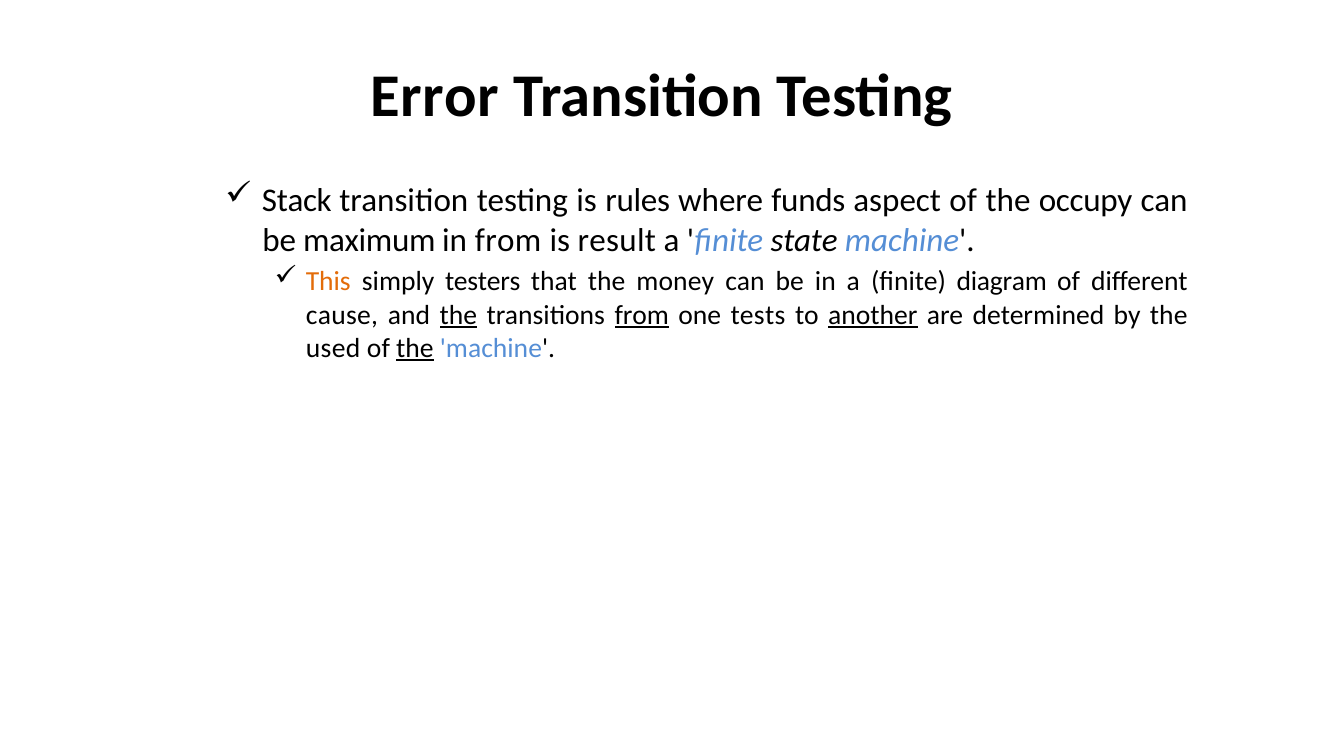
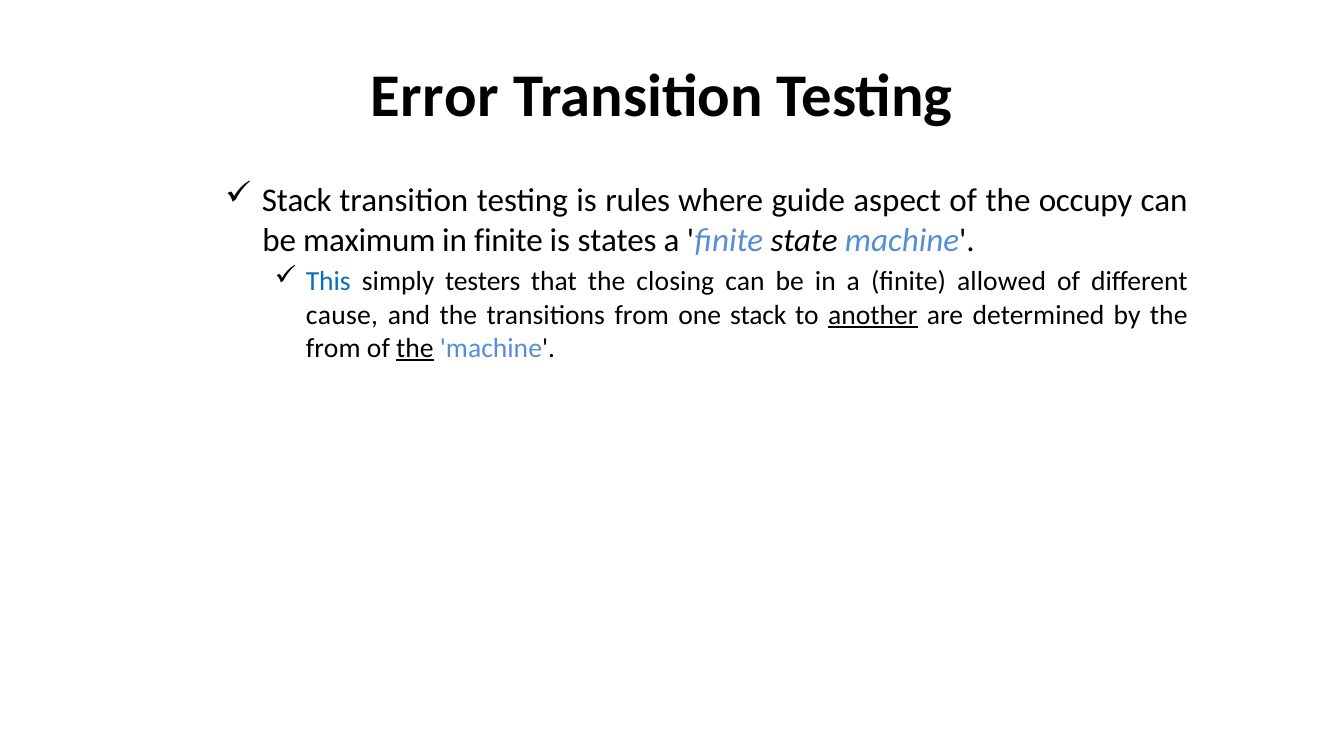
funds: funds -> guide
in from: from -> finite
result: result -> states
This colour: orange -> blue
money: money -> closing
diagram: diagram -> allowed
the at (458, 315) underline: present -> none
from at (642, 315) underline: present -> none
one tests: tests -> stack
used at (333, 348): used -> from
